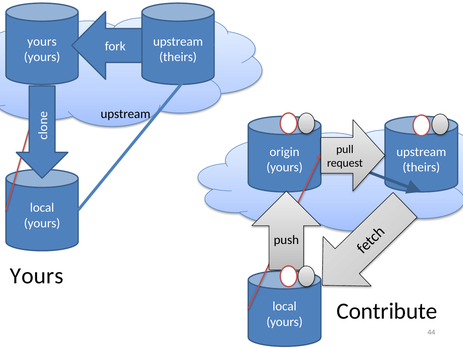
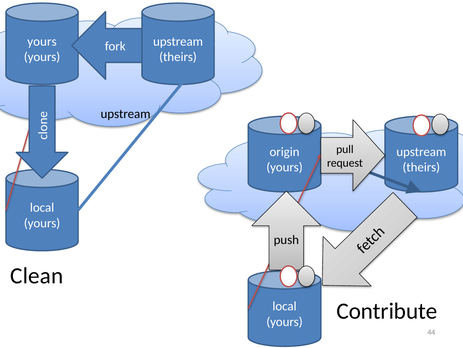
Yours at (37, 275): Yours -> Clean
